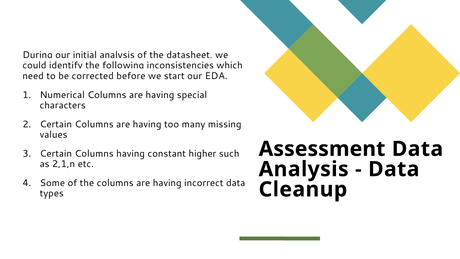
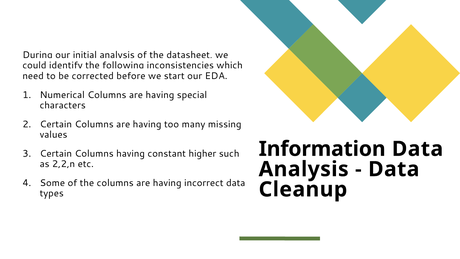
Assessment: Assessment -> Information
2,1,n: 2,1,n -> 2,2,n
